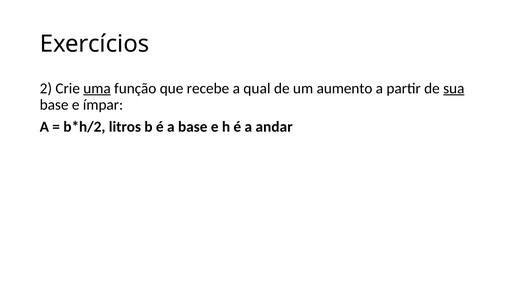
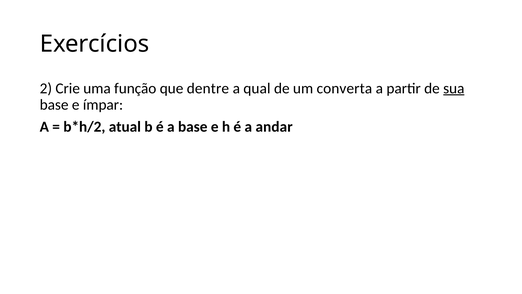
uma underline: present -> none
recebe: recebe -> dentre
aumento: aumento -> converta
litros: litros -> atual
